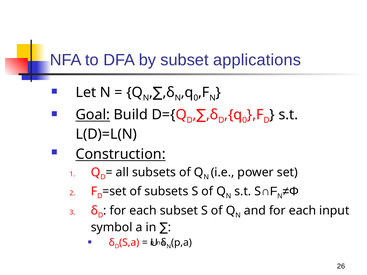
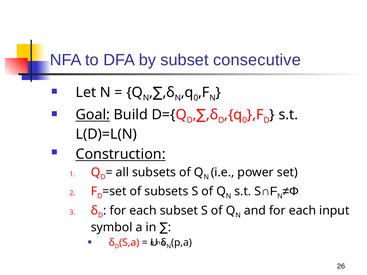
applications: applications -> consecutive
